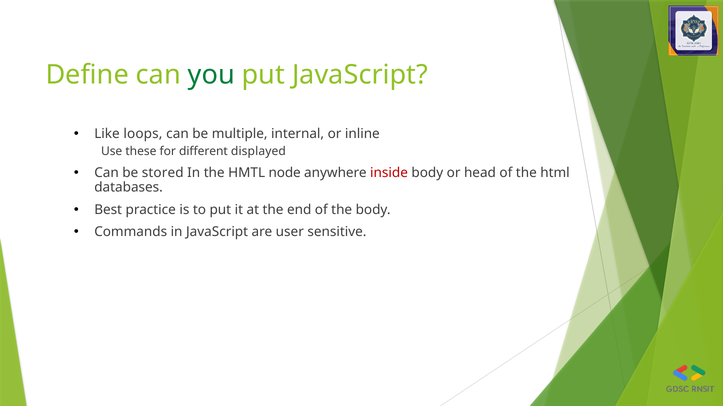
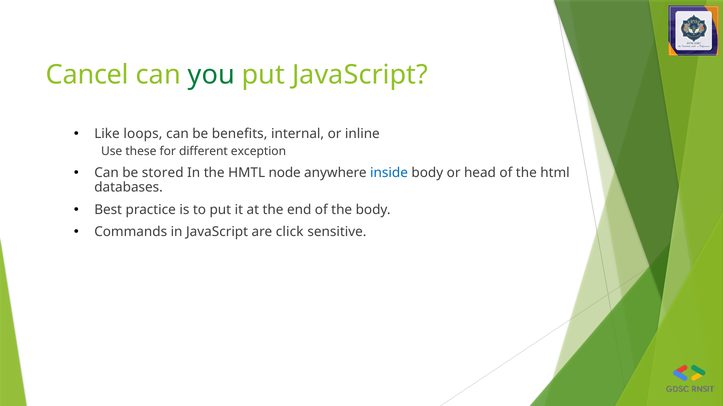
Define: Define -> Cancel
multiple: multiple -> benefits
displayed: displayed -> exception
inside colour: red -> blue
user: user -> click
